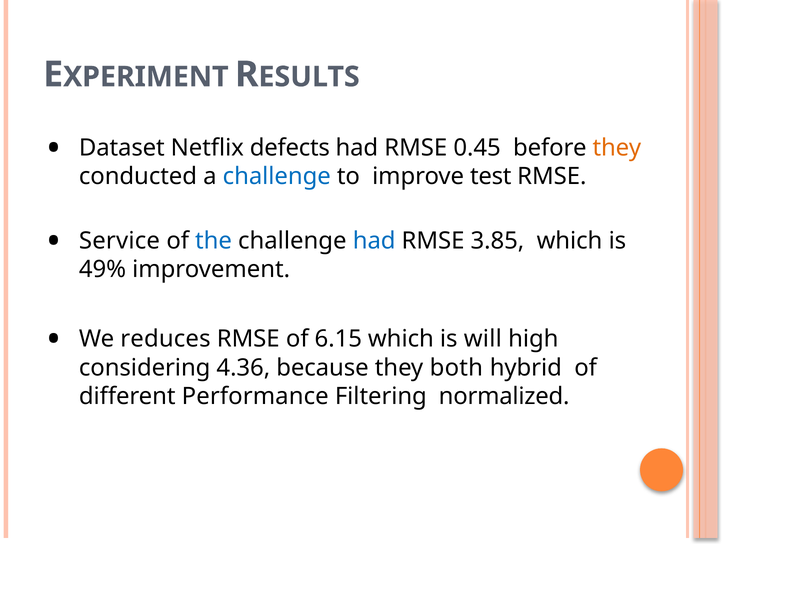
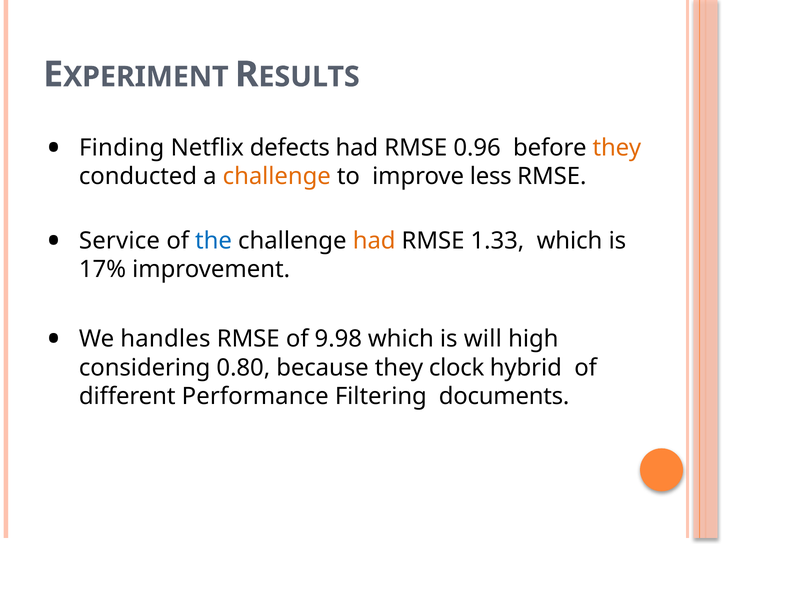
Dataset: Dataset -> Finding
0.45: 0.45 -> 0.96
challenge at (277, 177) colour: blue -> orange
test: test -> less
had at (374, 241) colour: blue -> orange
3.85: 3.85 -> 1.33
49%: 49% -> 17%
reduces: reduces -> handles
6.15: 6.15 -> 9.98
4.36: 4.36 -> 0.80
both: both -> clock
normalized: normalized -> documents
